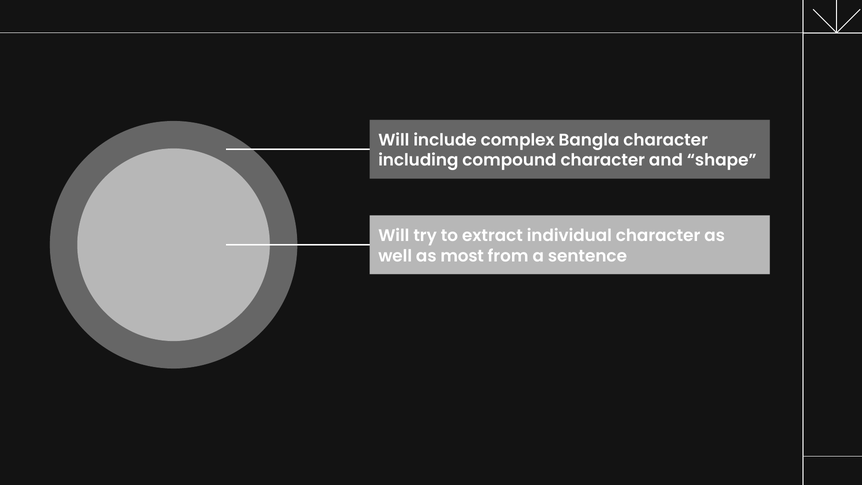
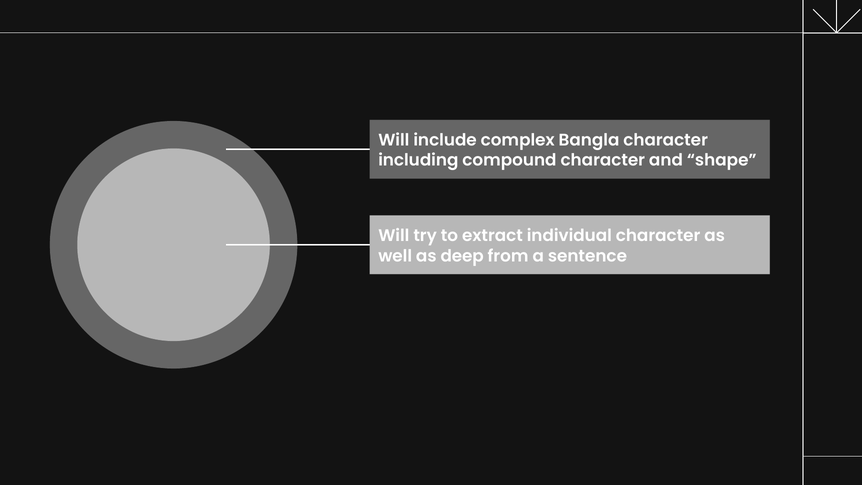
most: most -> deep
